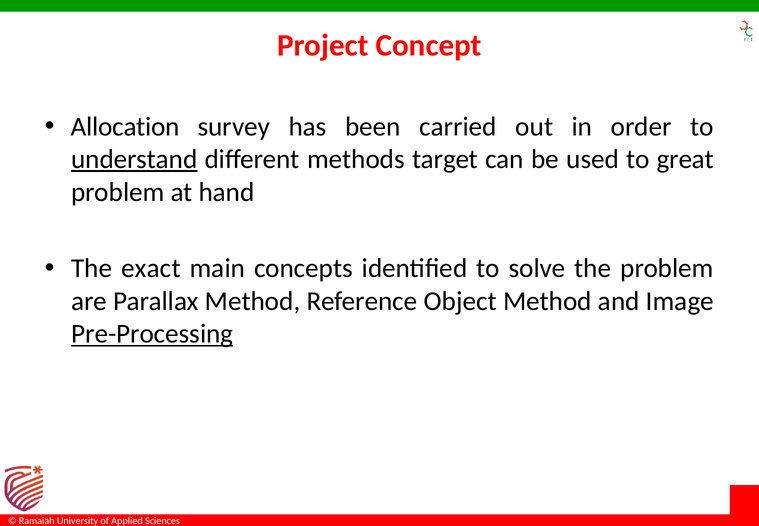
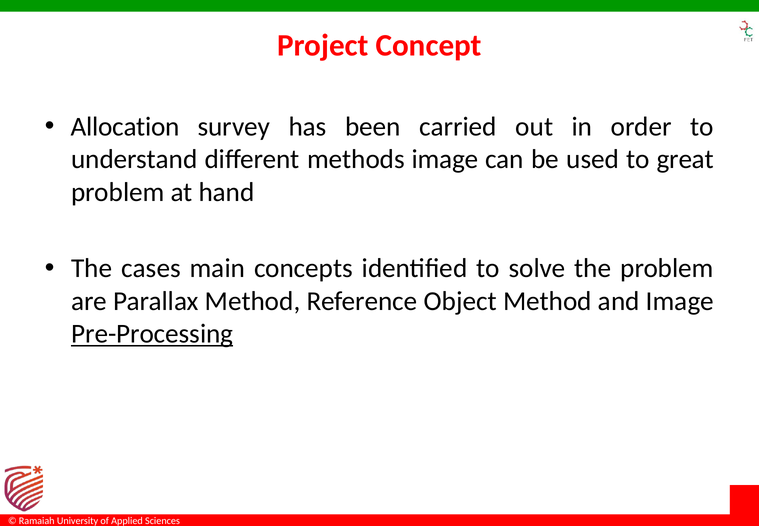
understand underline: present -> none
methods target: target -> image
exact: exact -> cases
